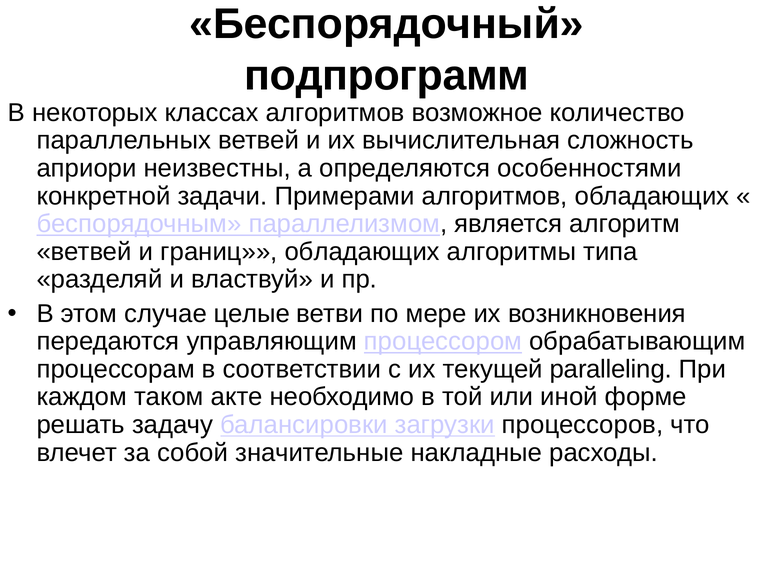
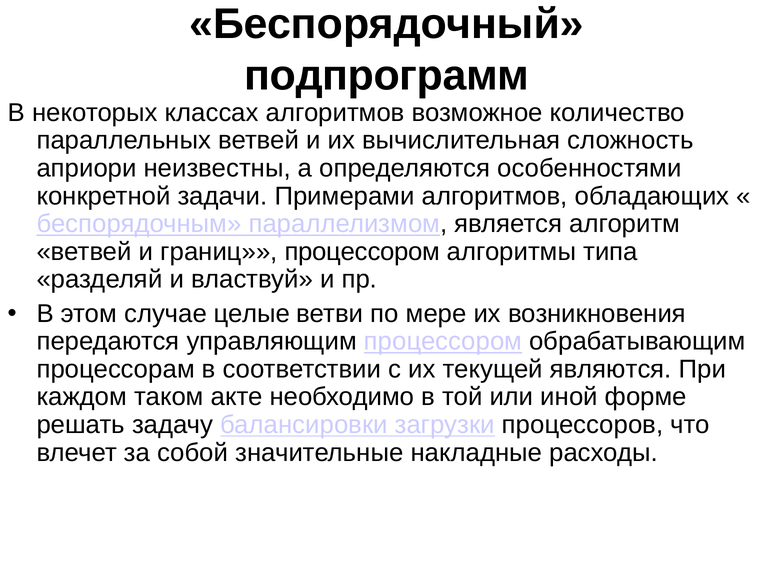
границ обладающих: обладающих -> процессором
paralleling: paralleling -> являются
